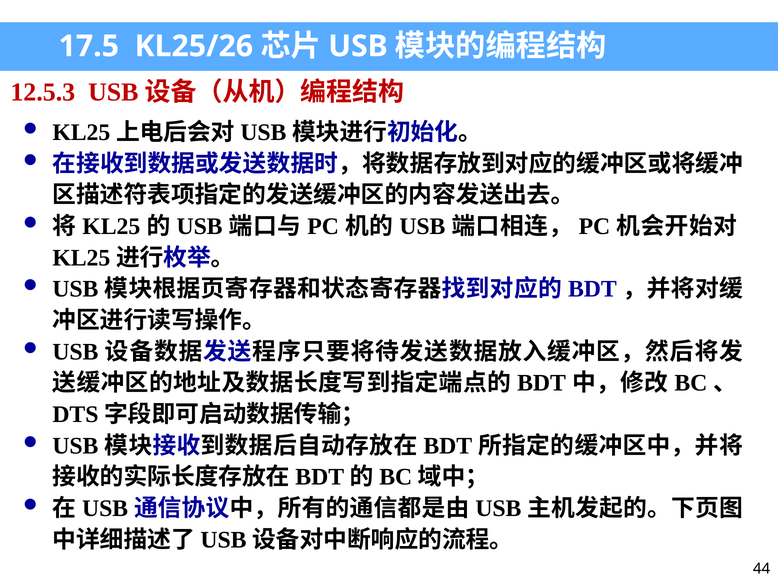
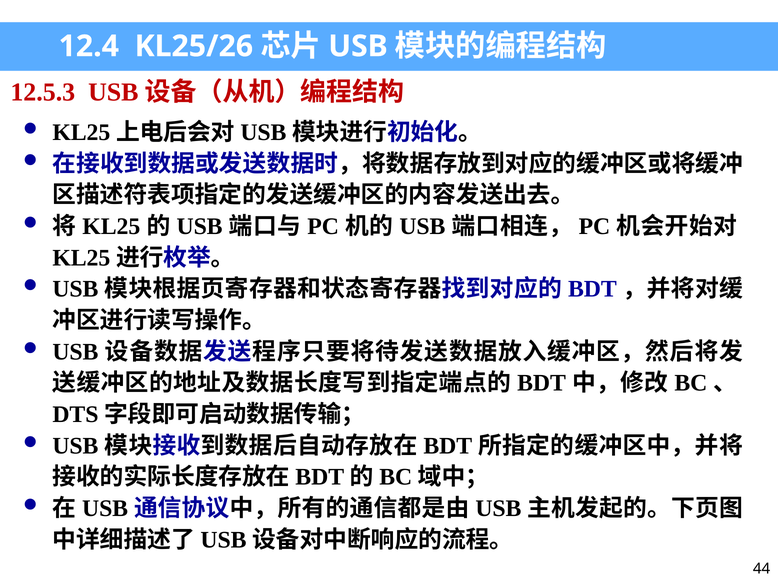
17.5: 17.5 -> 12.4
